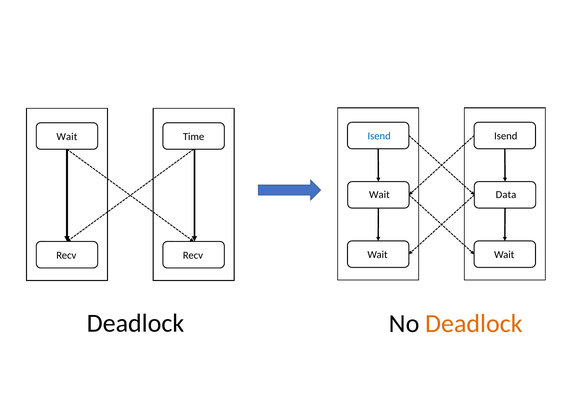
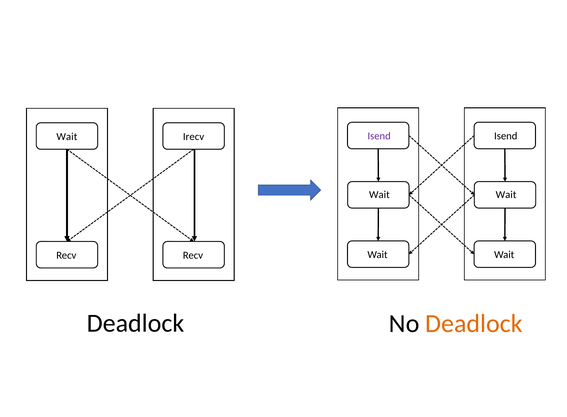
Isend at (379, 136) colour: blue -> purple
Time: Time -> Irecv
Data at (506, 194): Data -> Wait
